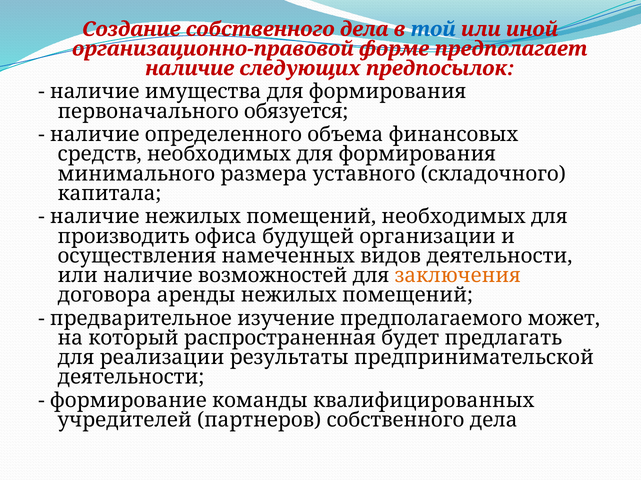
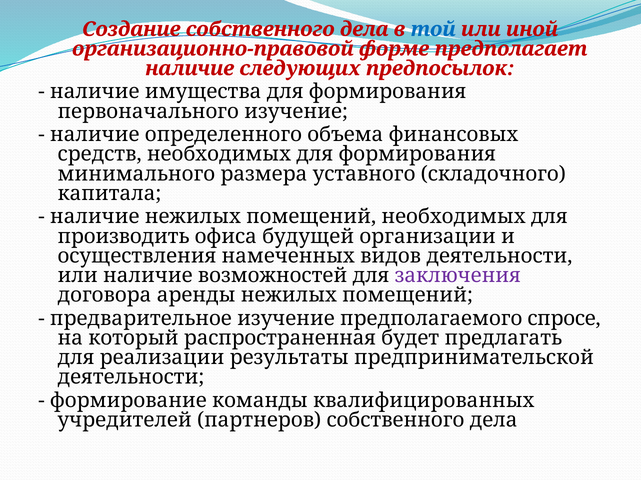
первоначального обязуется: обязуется -> изучение
заключения colour: orange -> purple
может: может -> спросе
